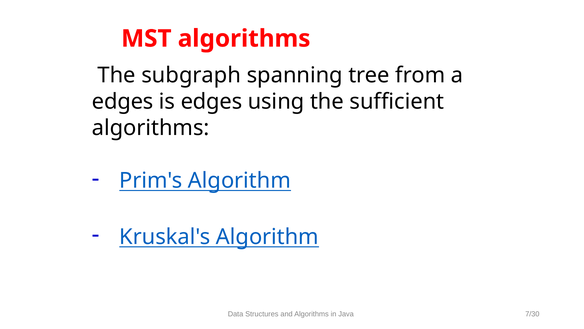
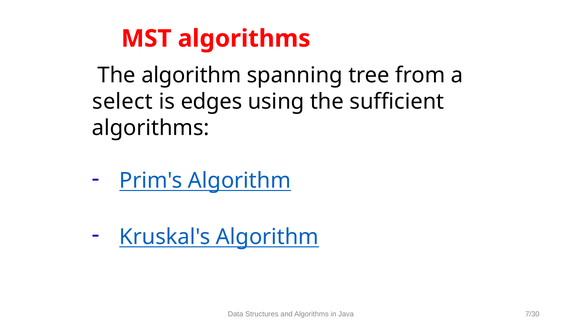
The subgraph: subgraph -> algorithm
edges at (123, 101): edges -> select
